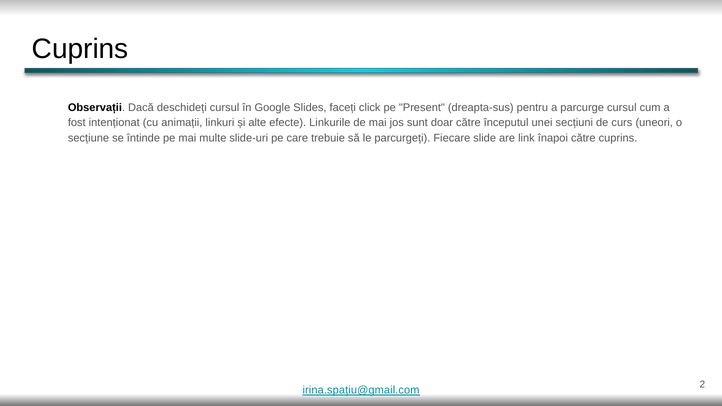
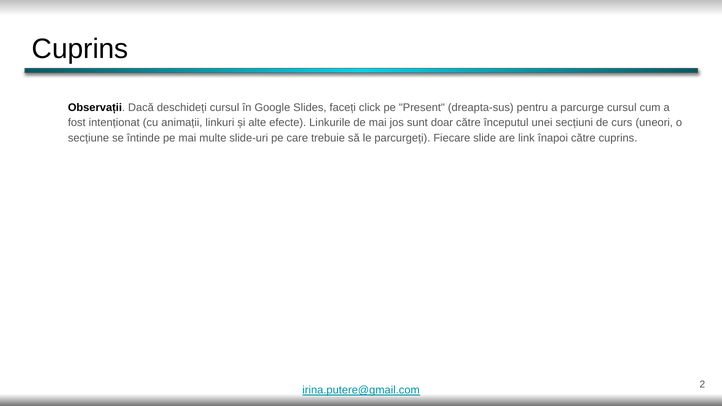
irina.spațiu@gmail.com: irina.spațiu@gmail.com -> irina.putere@gmail.com
